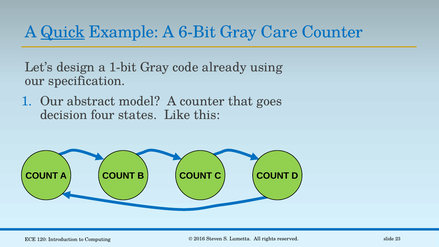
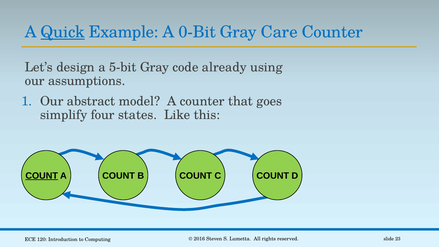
6-Bit: 6-Bit -> 0-Bit
1-bit: 1-bit -> 5-bit
specification: specification -> assumptions
decision: decision -> simplify
COUNT at (42, 176) underline: none -> present
